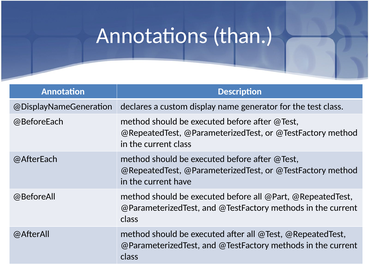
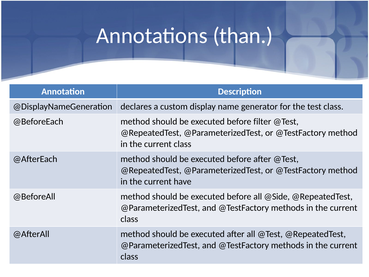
after at (262, 121): after -> filter
@Part: @Part -> @Side
